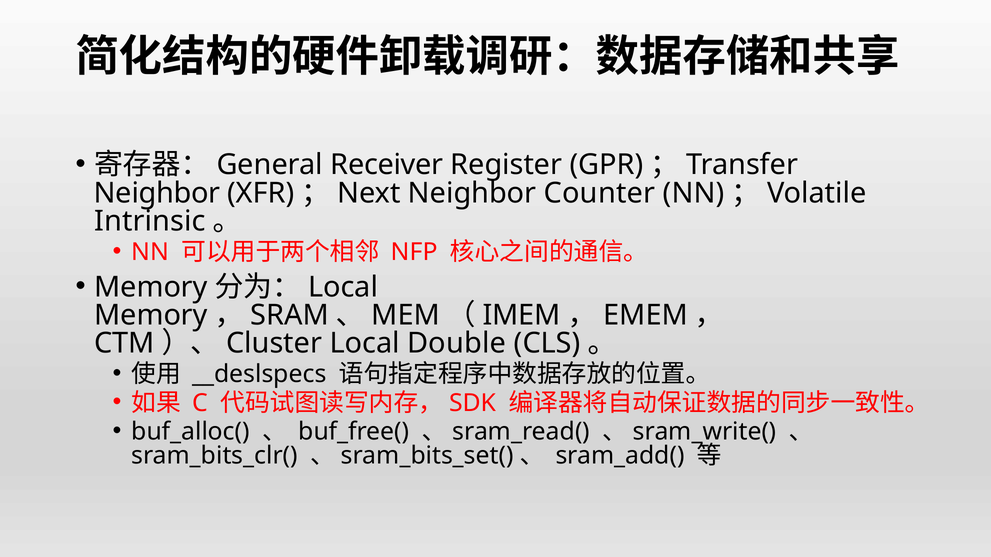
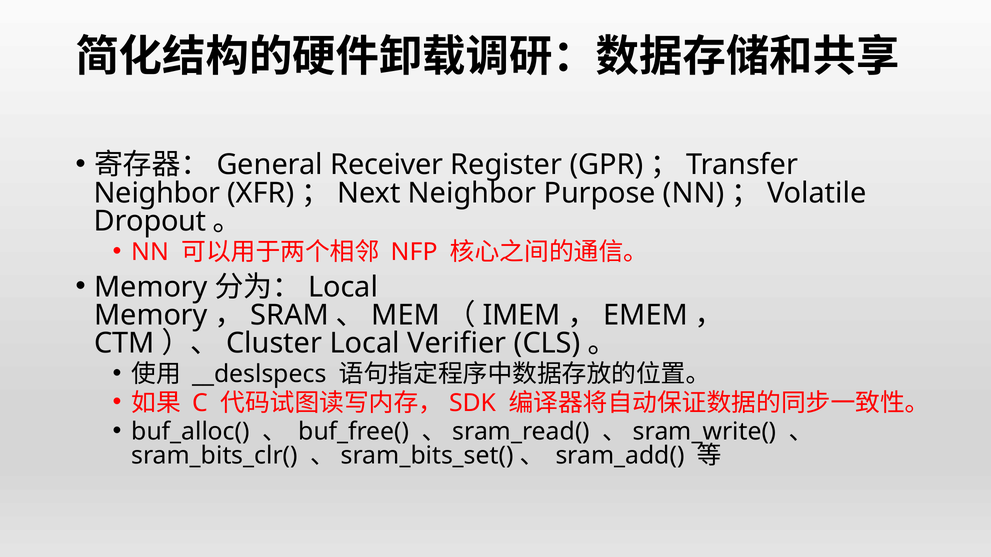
Counter: Counter -> Purpose
Intrinsic: Intrinsic -> Dropout
Double: Double -> Verifier
